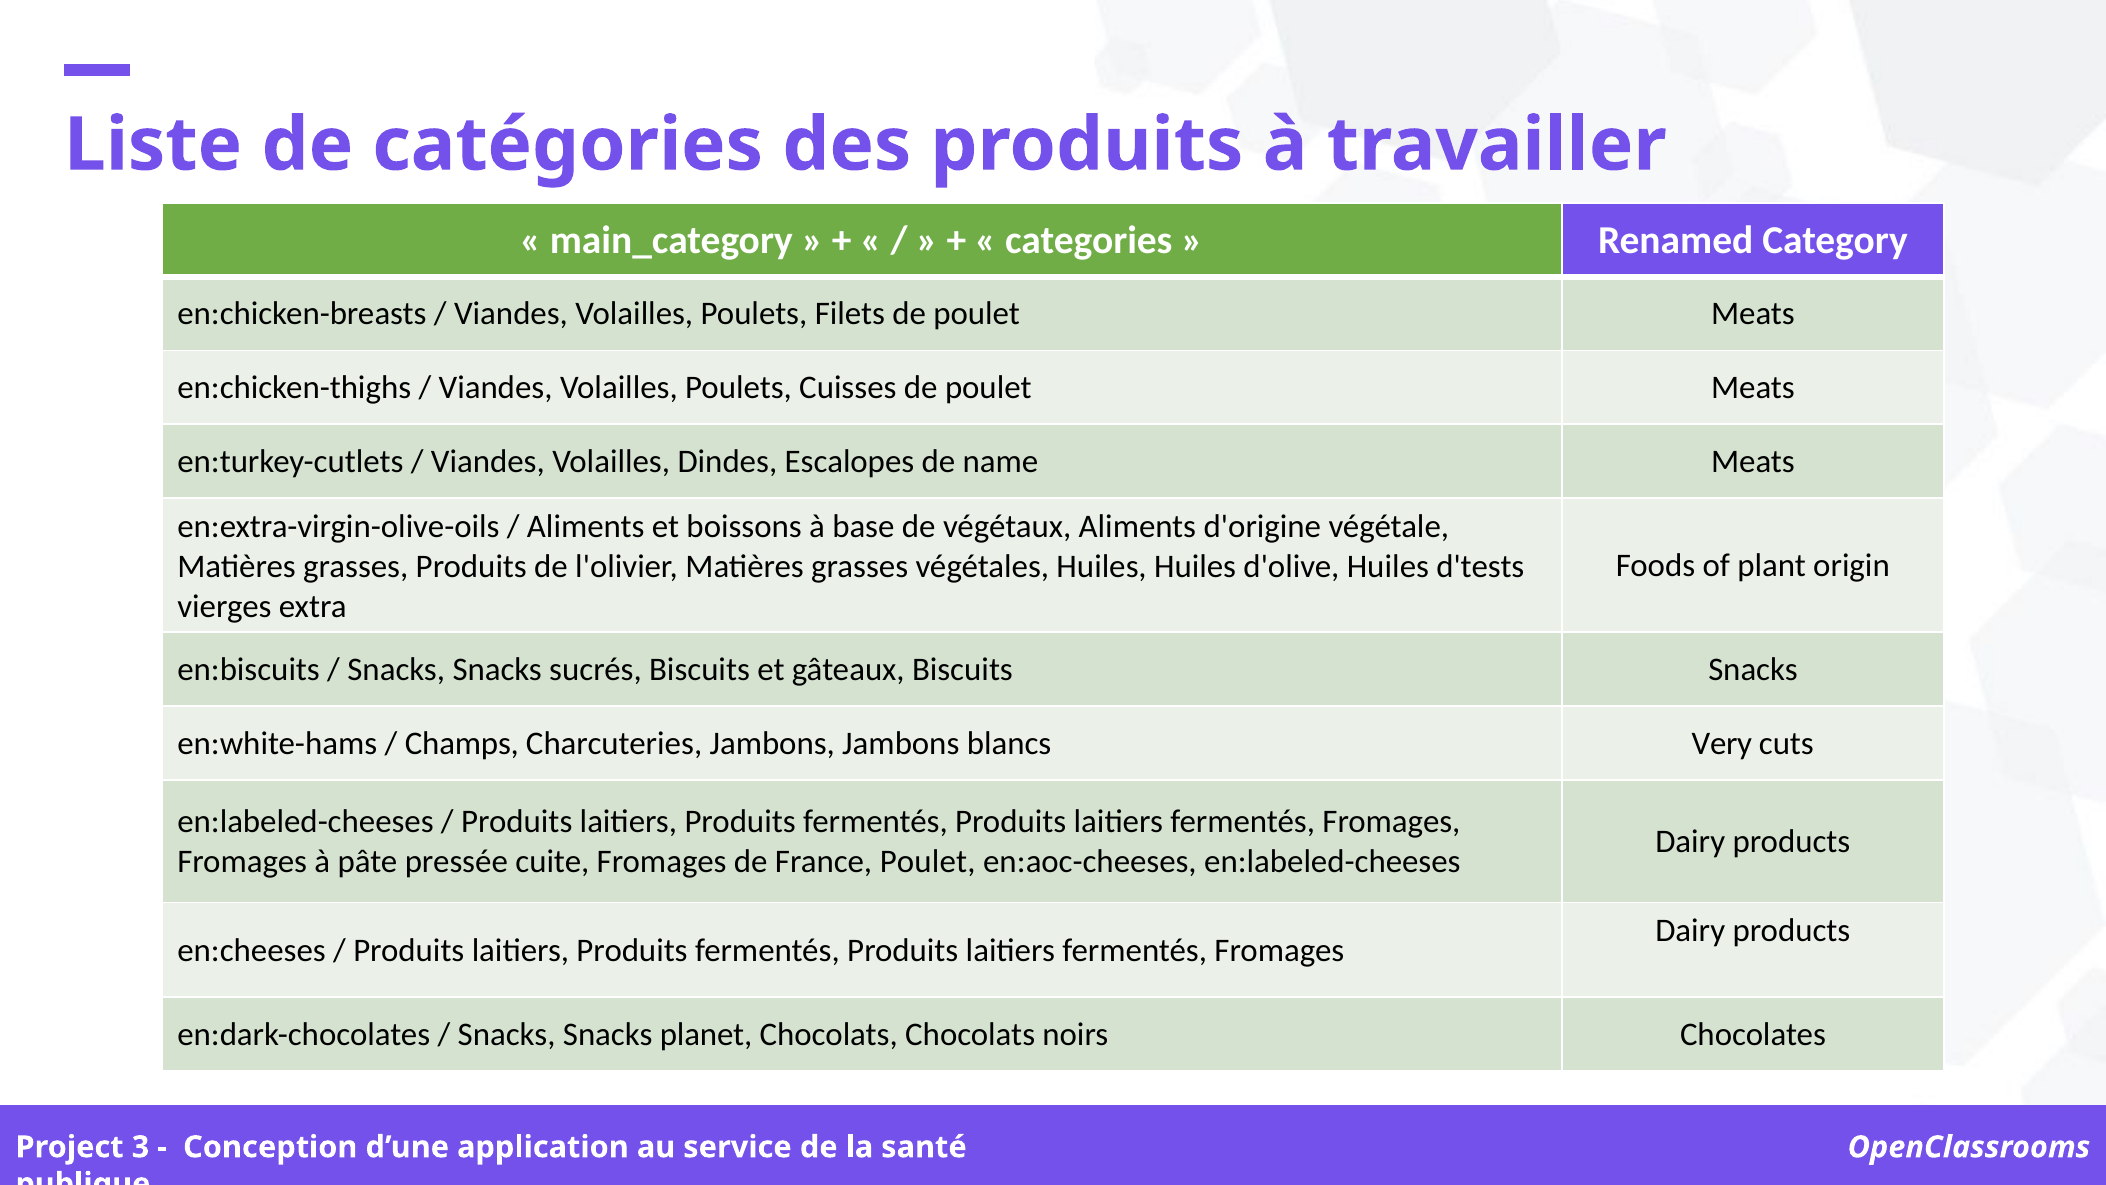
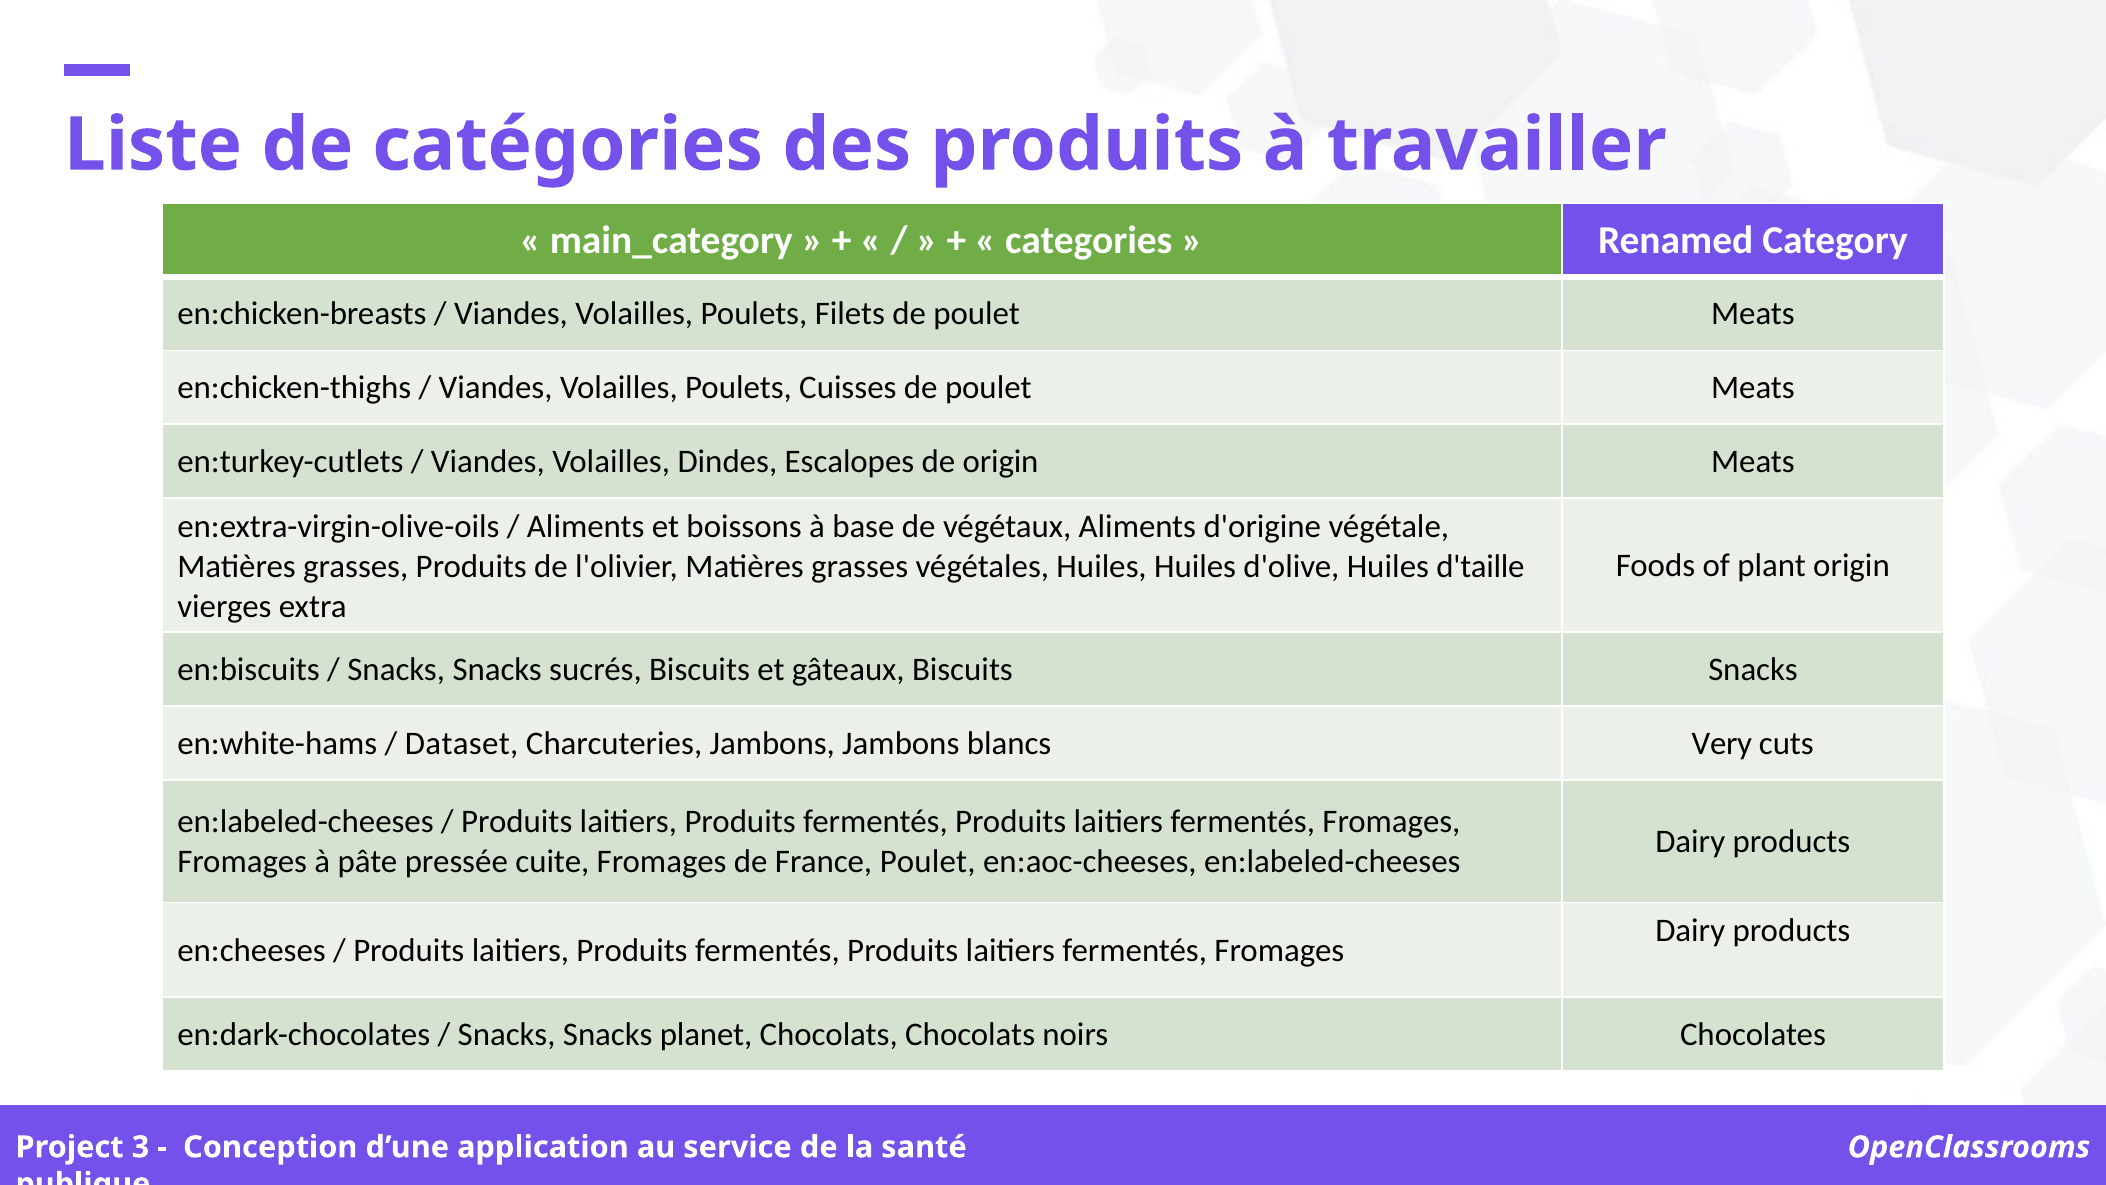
de name: name -> origin
d'tests: d'tests -> d'taille
Champs: Champs -> Dataset
